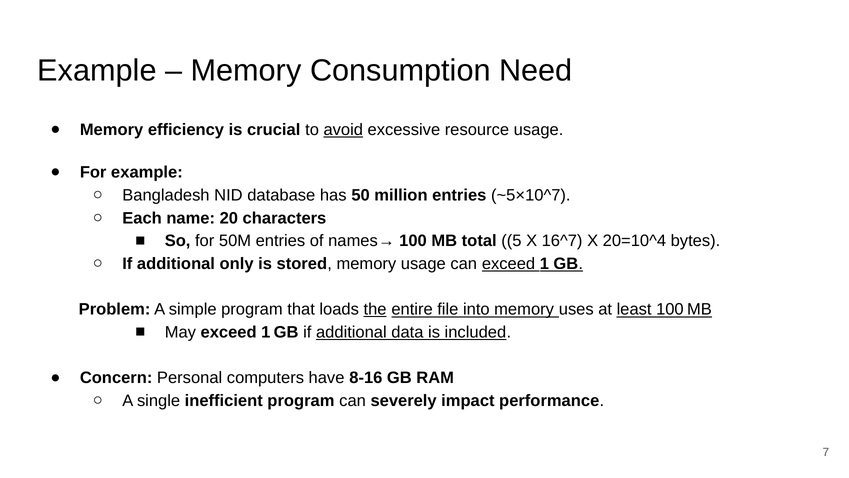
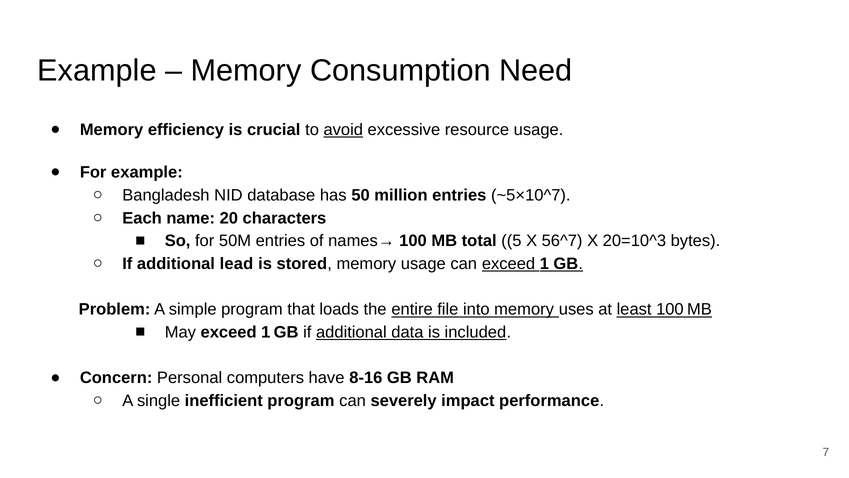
16^7: 16^7 -> 56^7
20=10^4: 20=10^4 -> 20=10^3
only: only -> lead
the underline: present -> none
